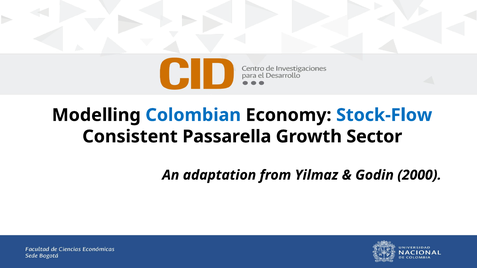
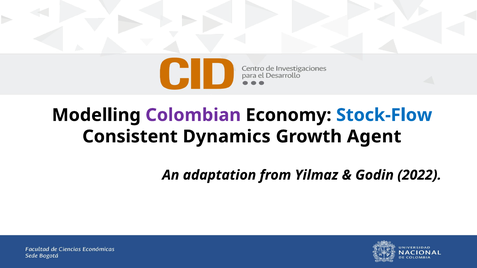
Colombian colour: blue -> purple
Passarella: Passarella -> Dynamics
Sector: Sector -> Agent
2000: 2000 -> 2022
